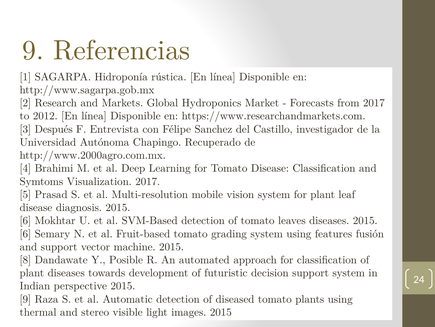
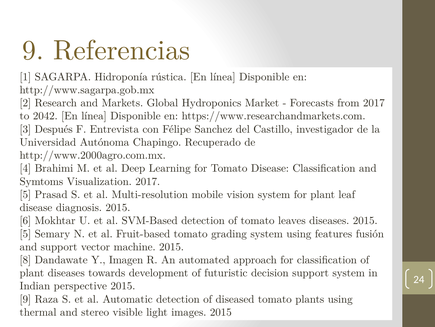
2012: 2012 -> 2042
6 at (25, 233): 6 -> 5
Posible: Posible -> Imagen
